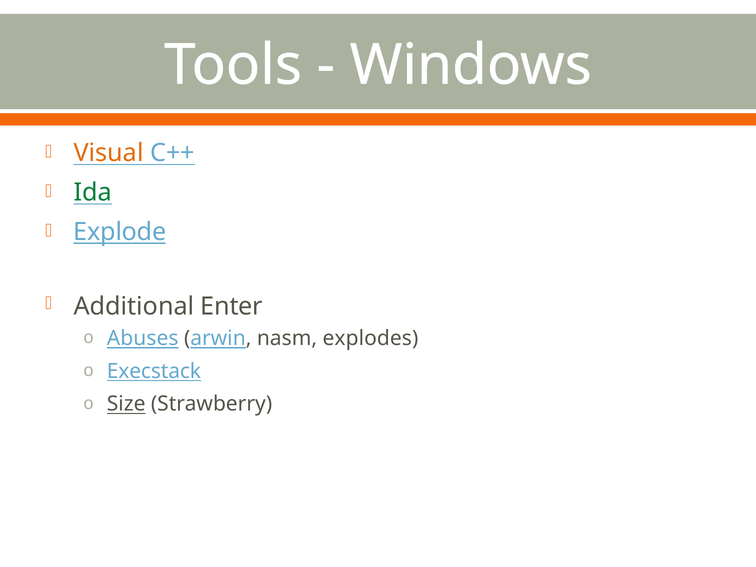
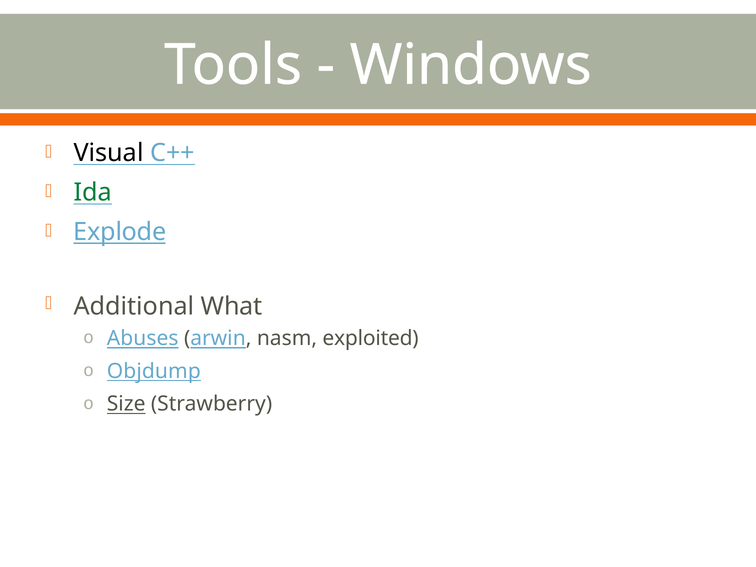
Visual colour: orange -> black
Enter: Enter -> What
explodes: explodes -> exploited
Execstack: Execstack -> Objdump
